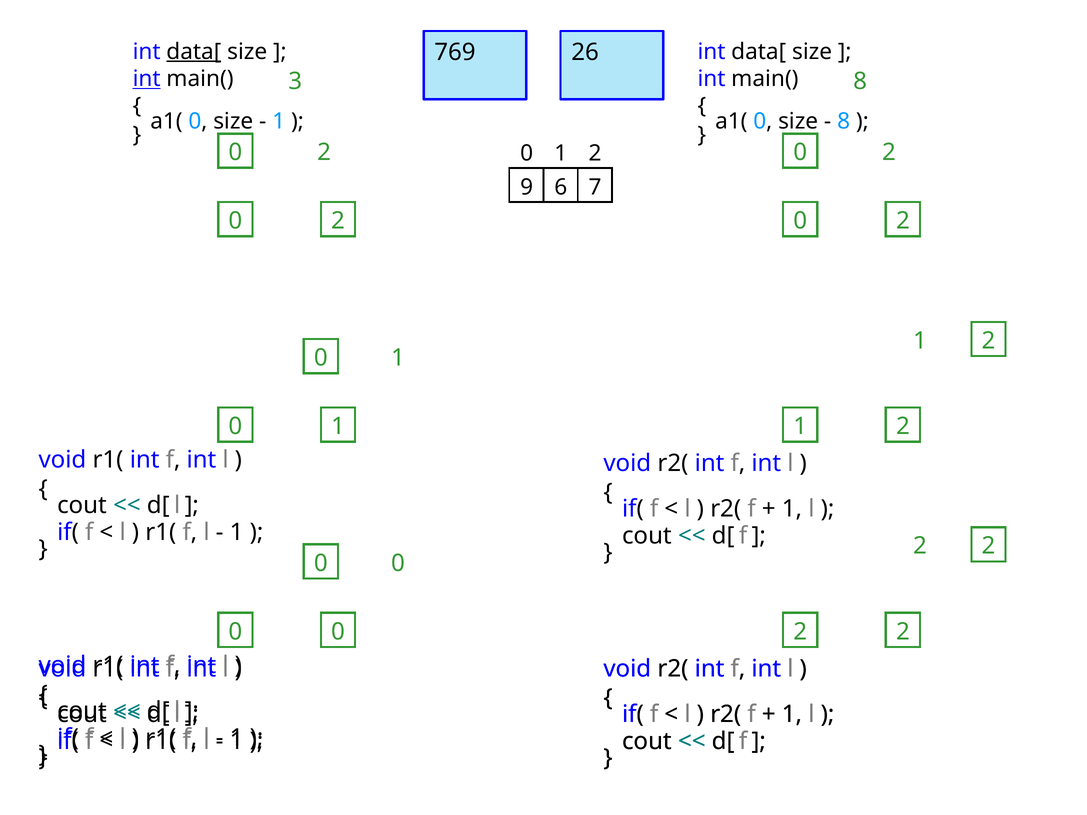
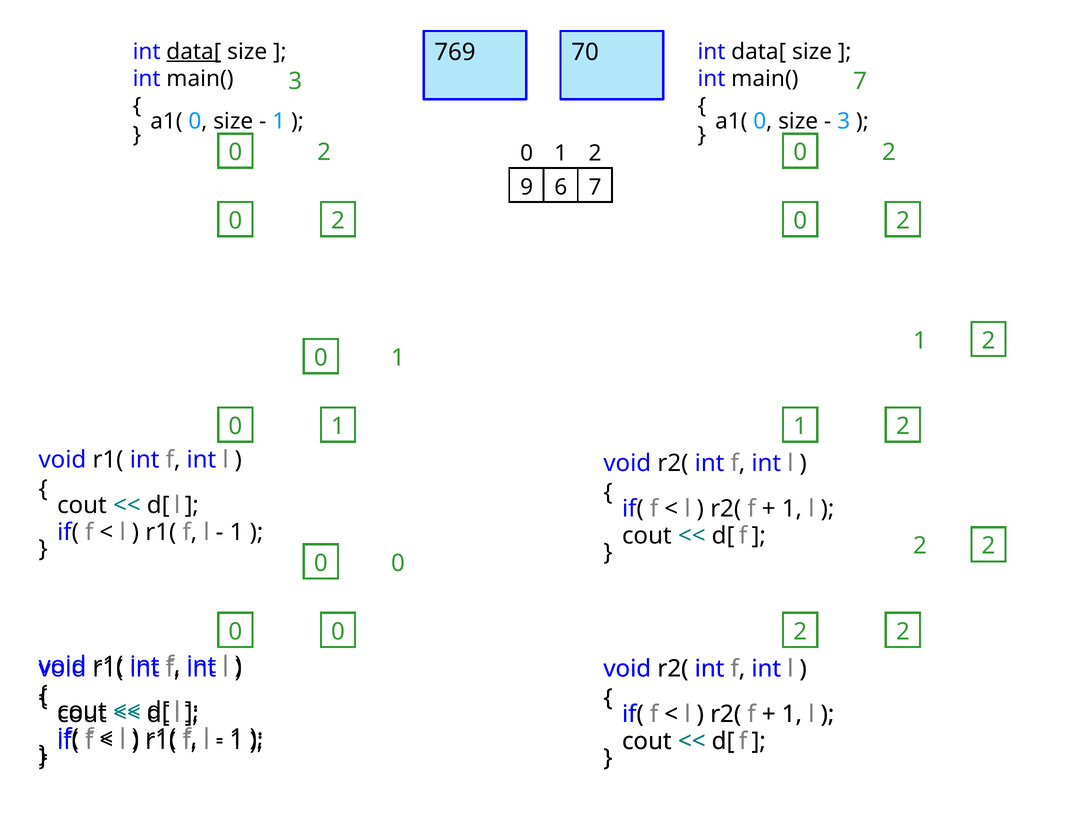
26: 26 -> 70
int at (147, 79) underline: present -> none
3 8: 8 -> 7
8 at (844, 121): 8 -> 3
